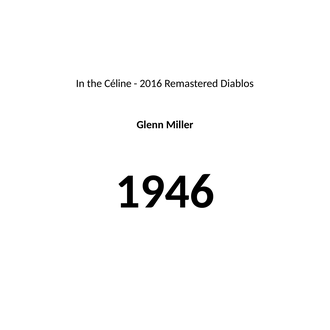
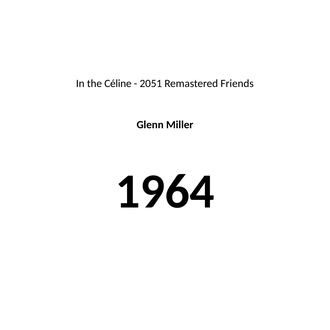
2016: 2016 -> 2051
Diablos: Diablos -> Friends
1946: 1946 -> 1964
